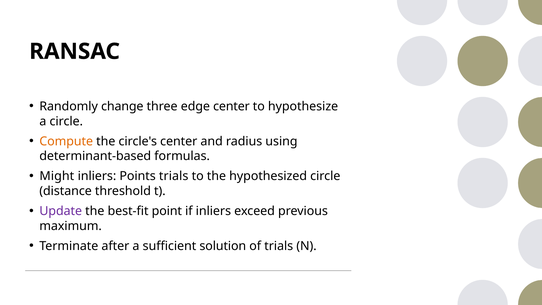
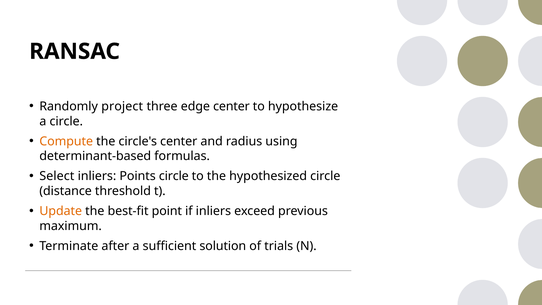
change: change -> project
Might: Might -> Select
Points trials: trials -> circle
Update colour: purple -> orange
